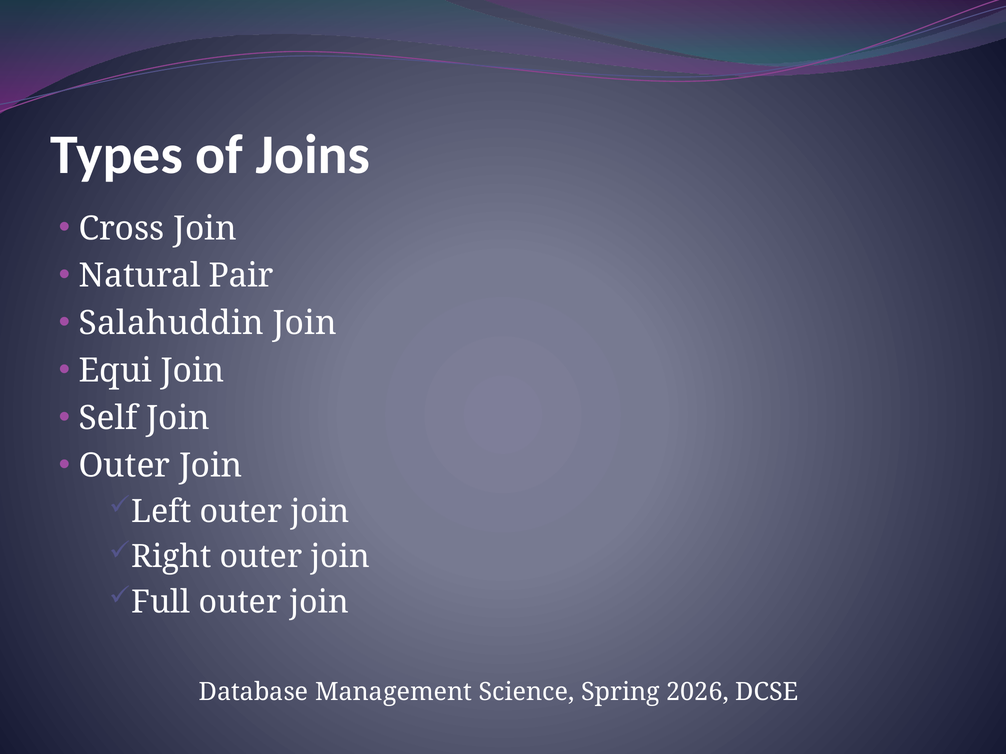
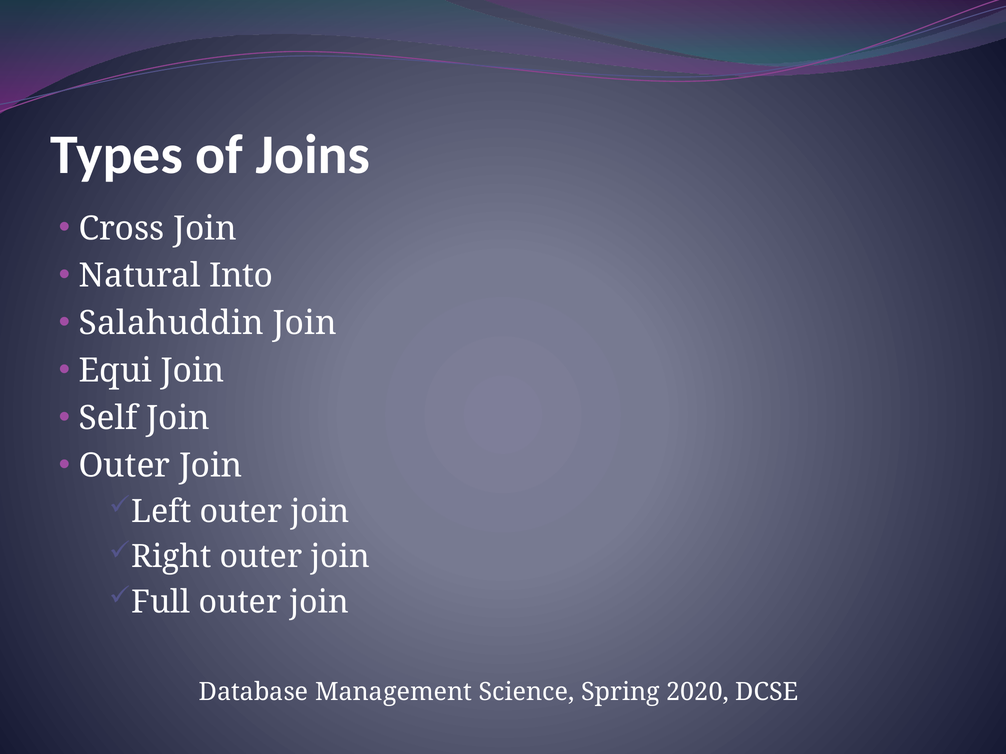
Pair: Pair -> Into
2026: 2026 -> 2020
